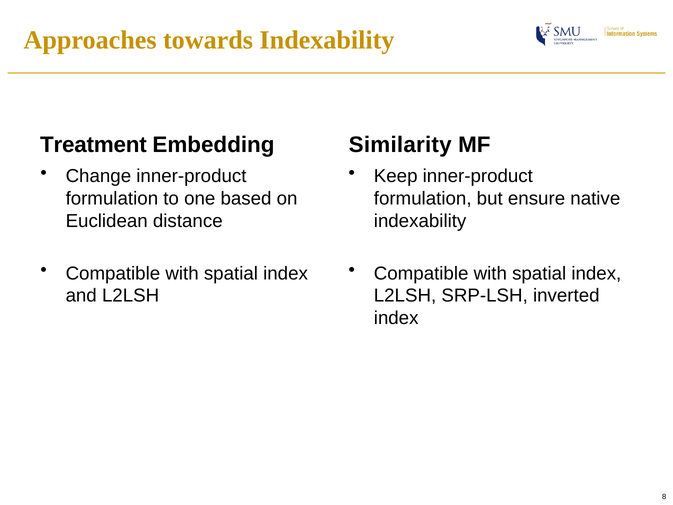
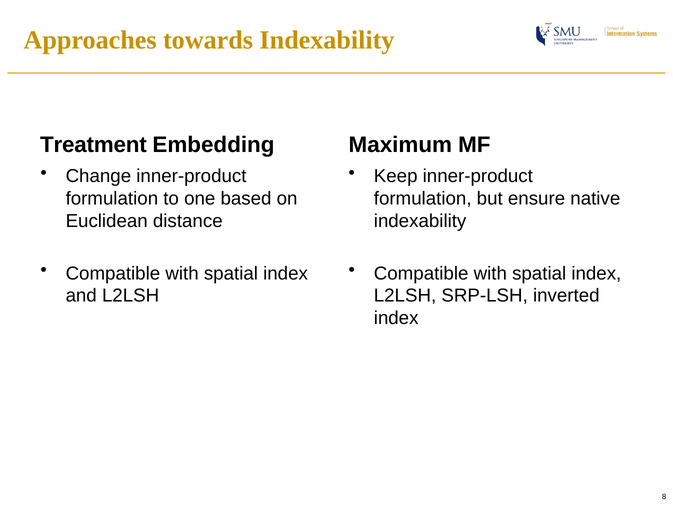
Similarity: Similarity -> Maximum
